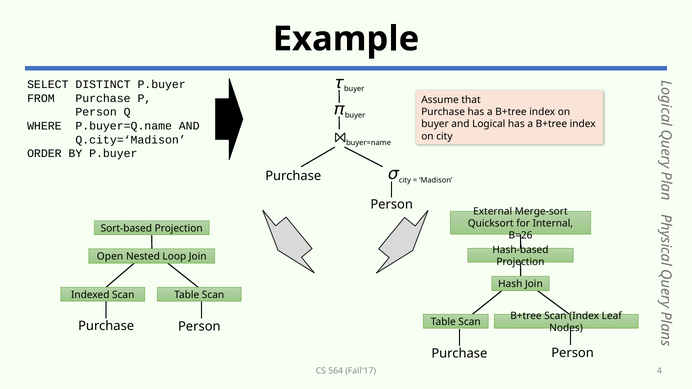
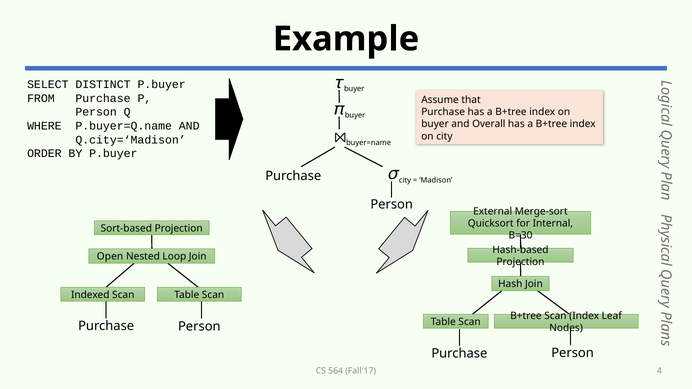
Logical: Logical -> Overall
B=26: B=26 -> B=30
